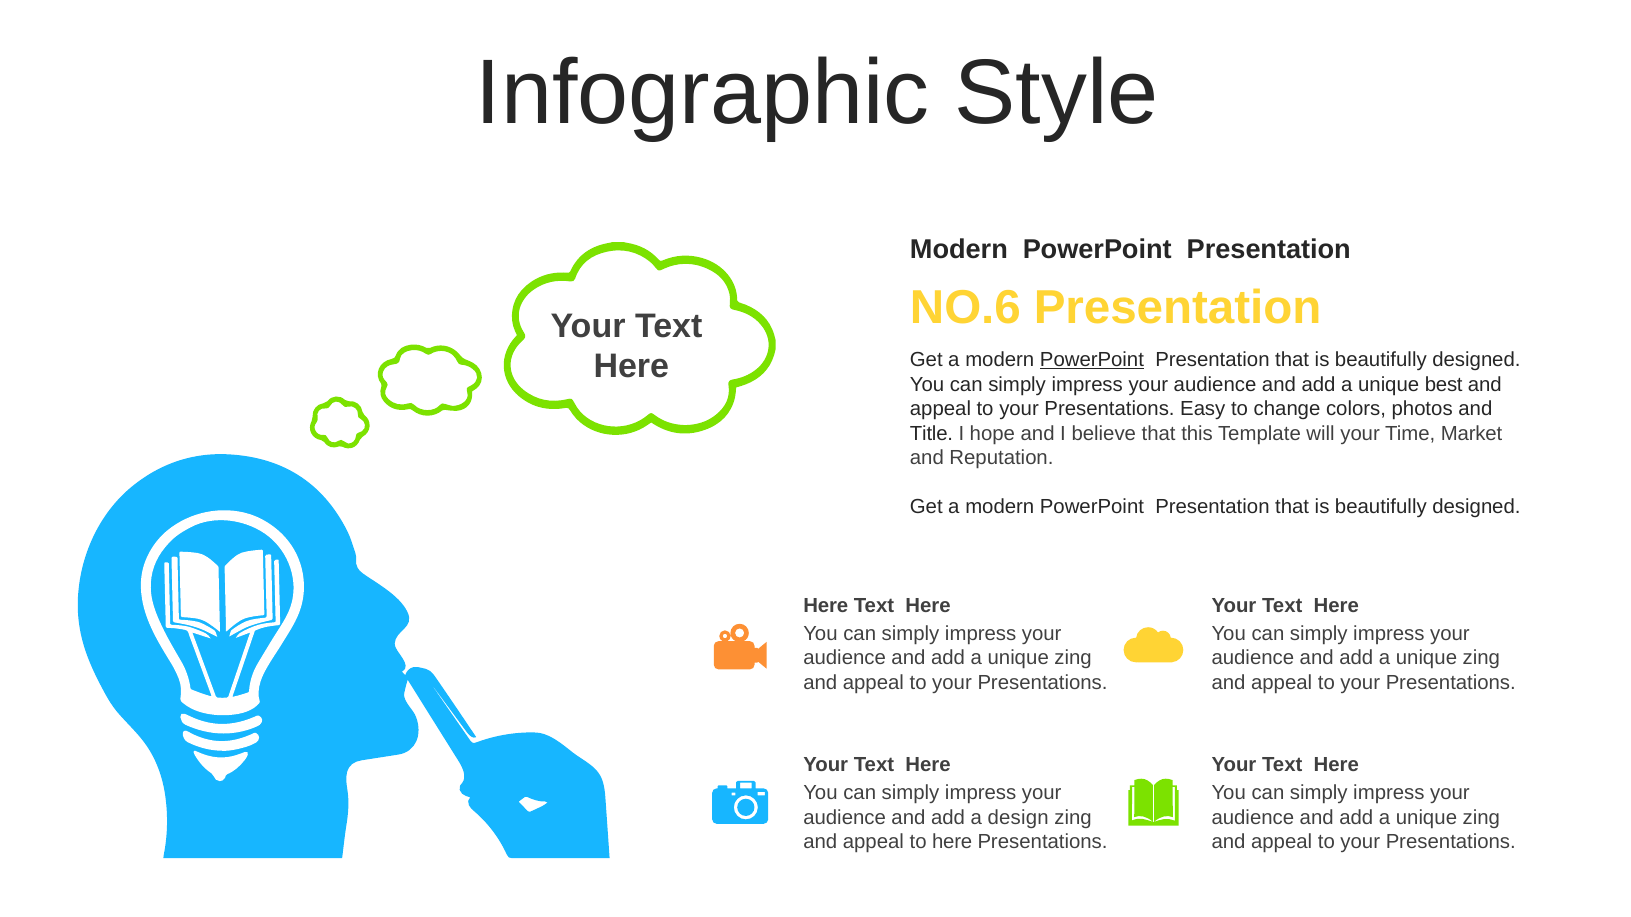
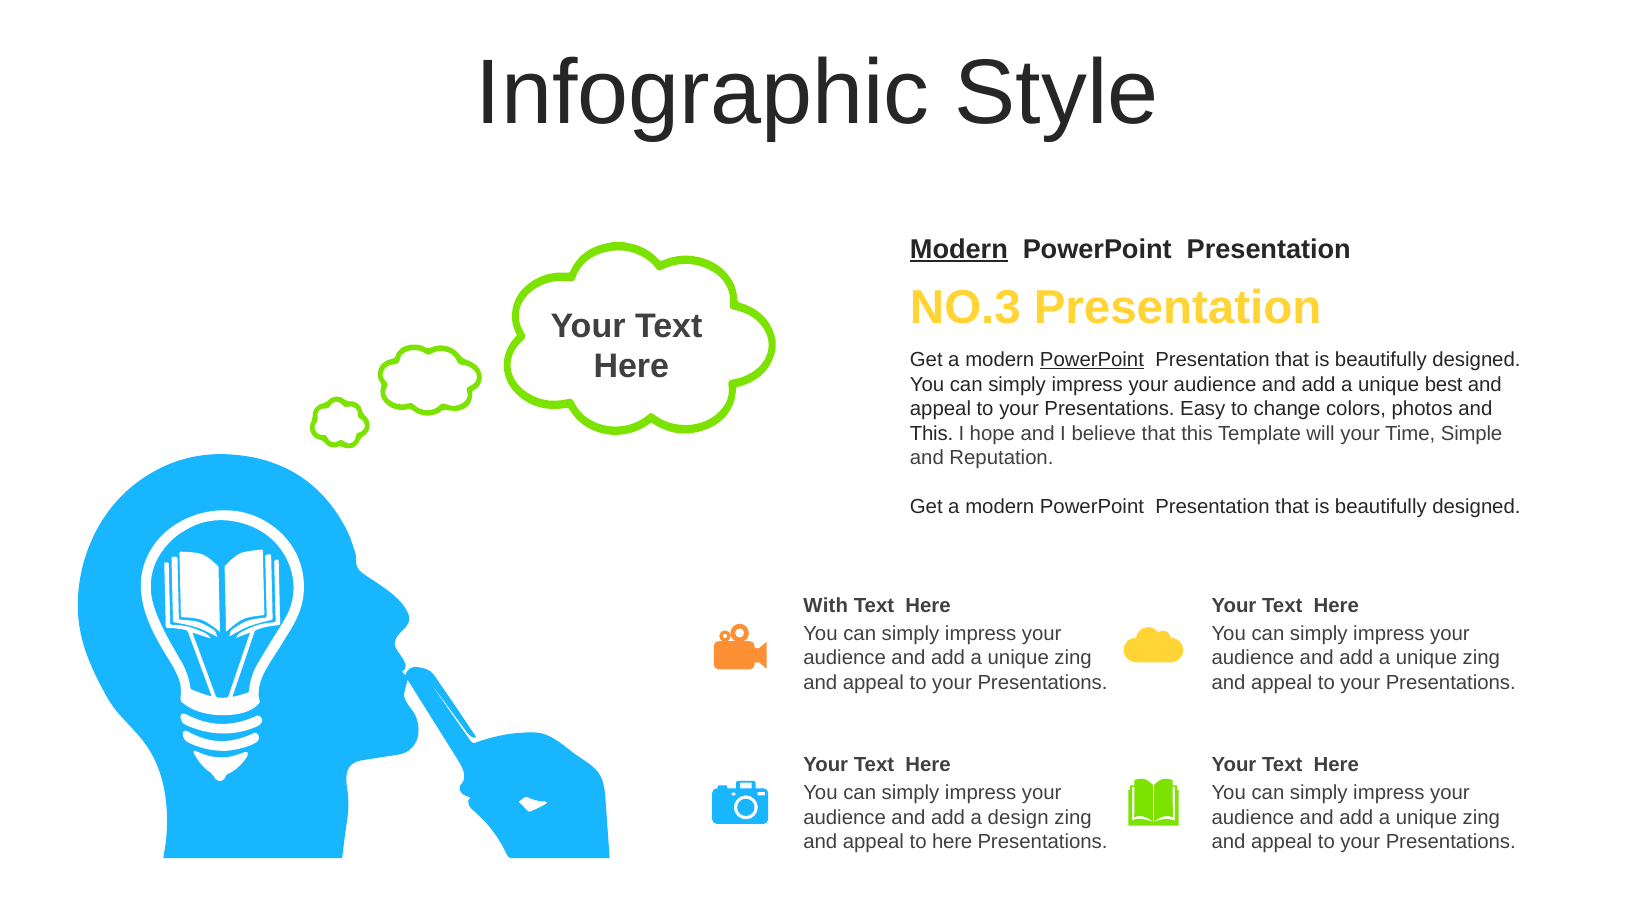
Modern at (959, 249) underline: none -> present
NO.6: NO.6 -> NO.3
Title at (932, 433): Title -> This
Market: Market -> Simple
Here at (826, 606): Here -> With
